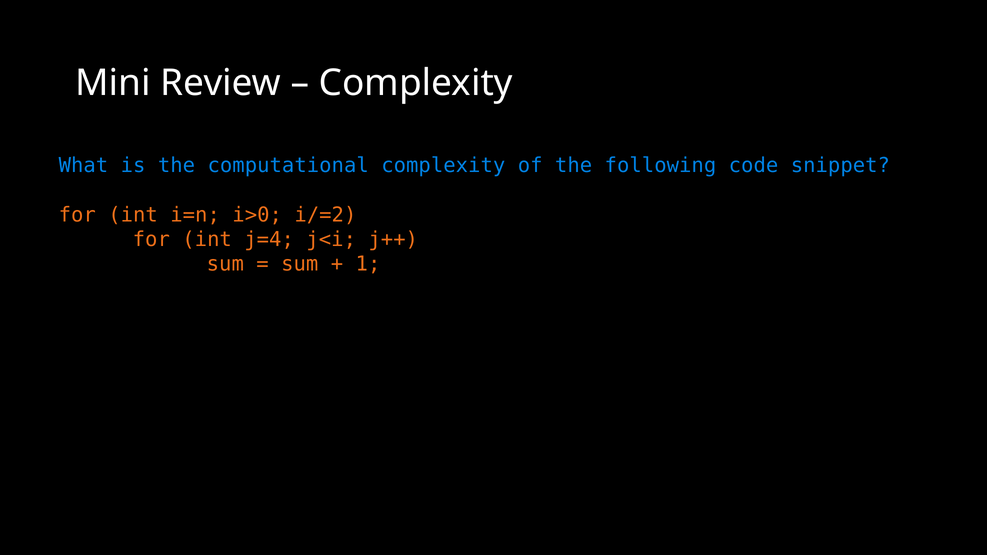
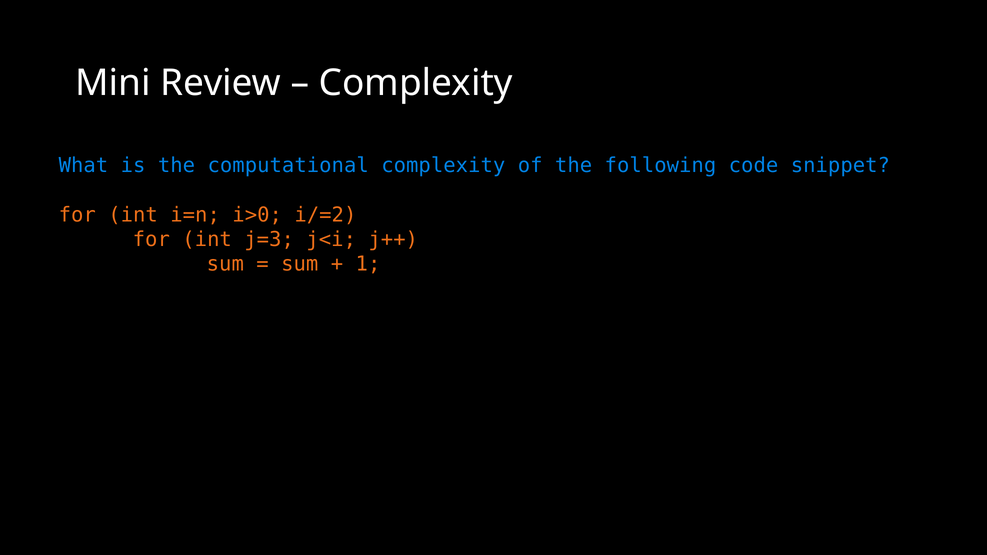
j=4: j=4 -> j=3
